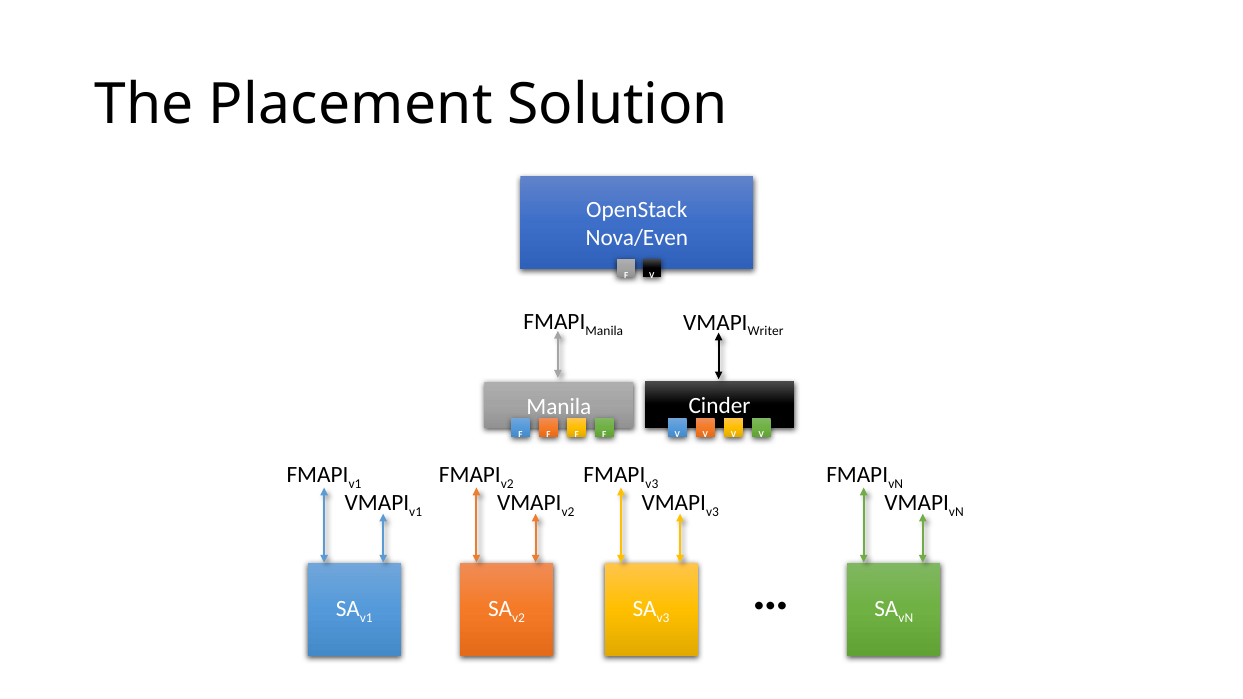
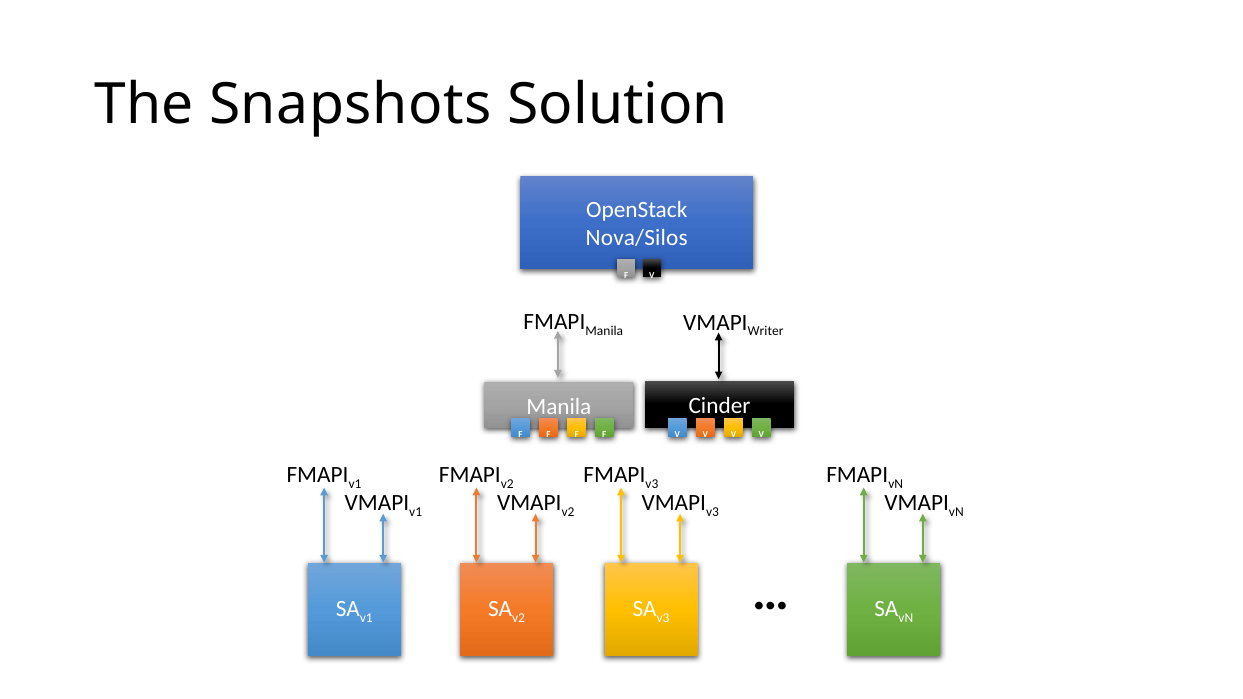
Placement: Placement -> Snapshots
Nova/Even: Nova/Even -> Nova/Silos
